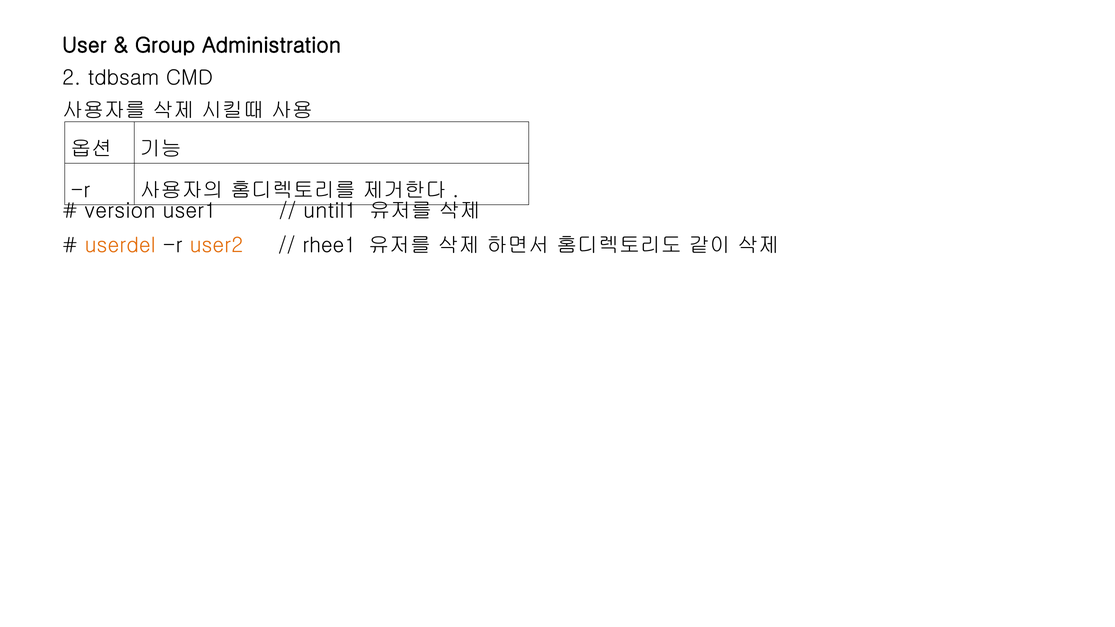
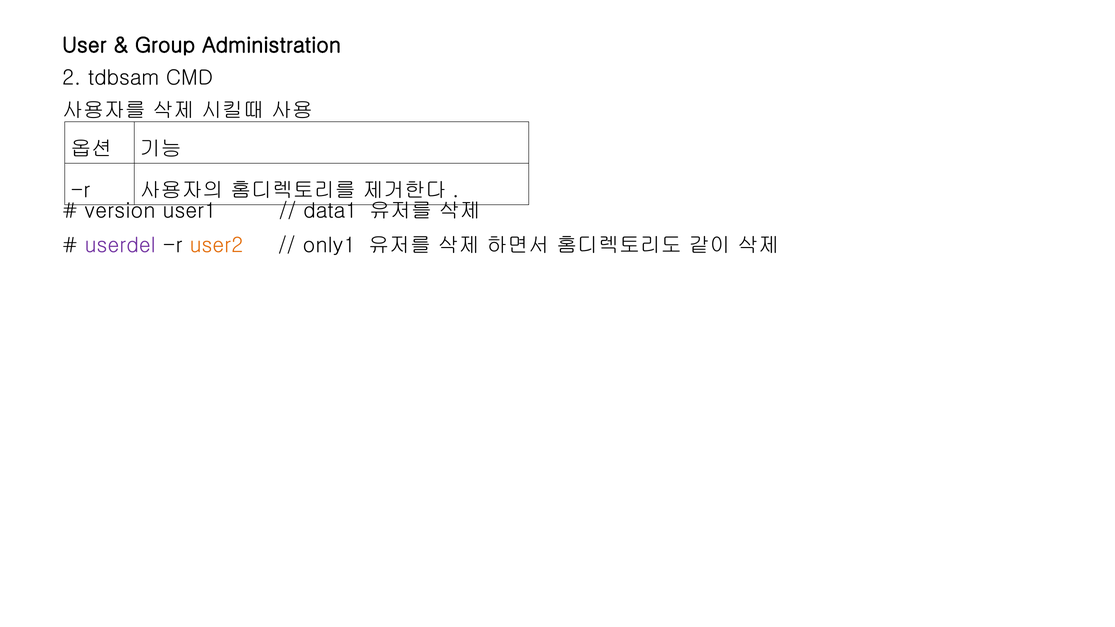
until1: until1 -> data1
userdel colour: orange -> purple
rhee1: rhee1 -> only1
